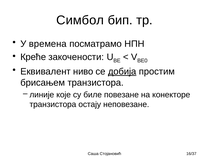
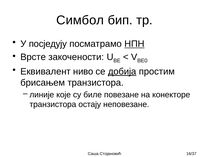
времена: времена -> посједују
НПН underline: none -> present
Креће: Креће -> Врсте
